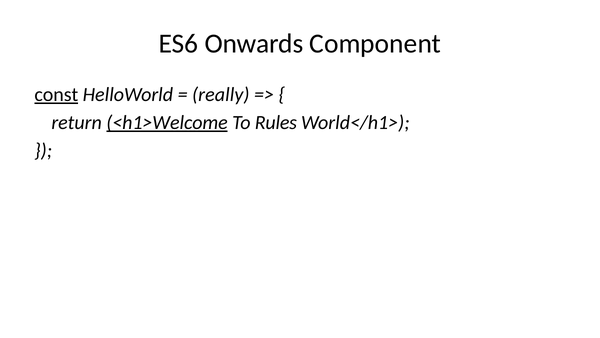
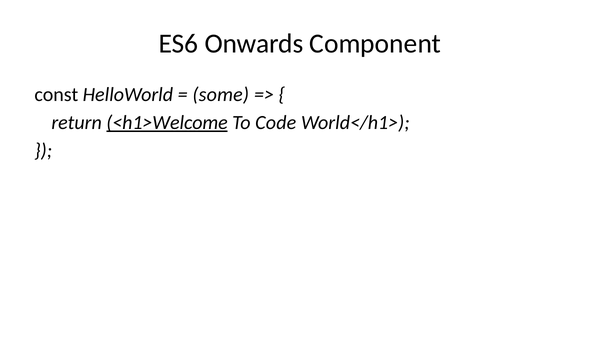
const underline: present -> none
really: really -> some
Rules: Rules -> Code
